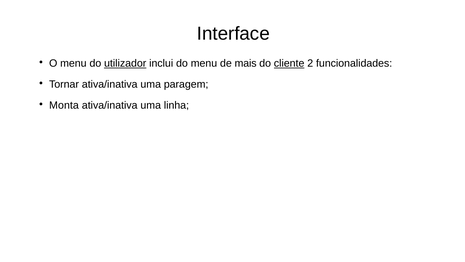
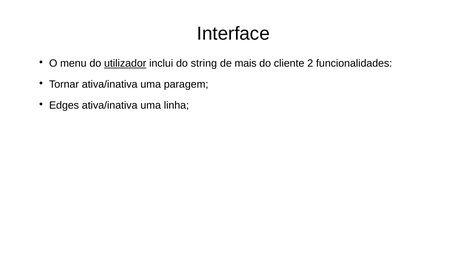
do menu: menu -> string
cliente underline: present -> none
Monta: Monta -> Edges
